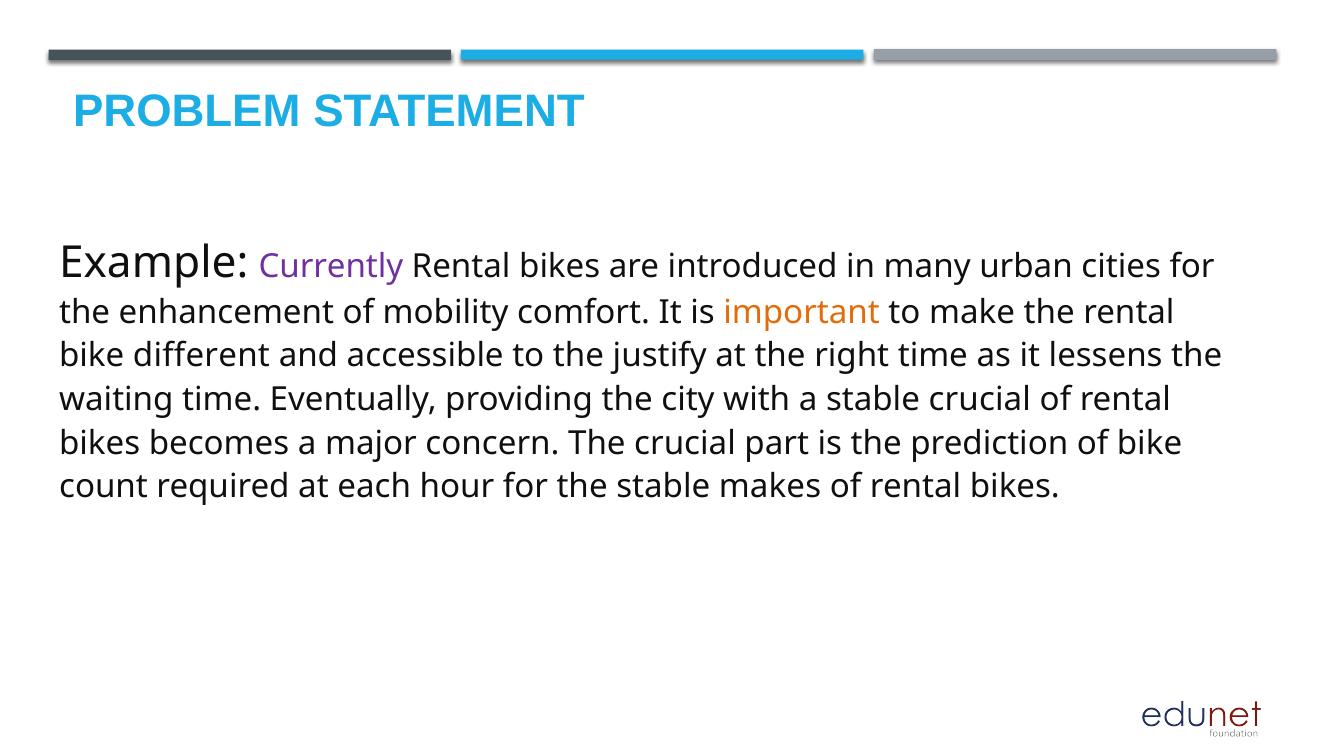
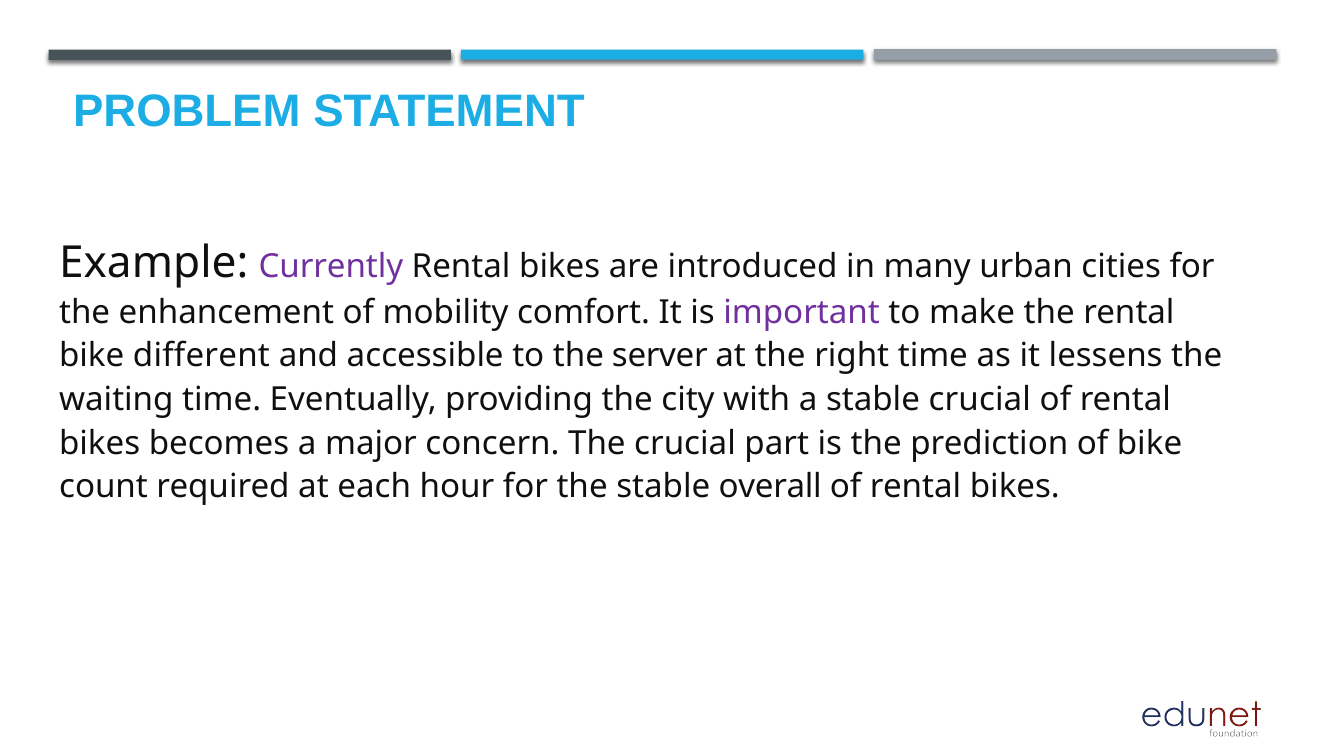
important colour: orange -> purple
justify: justify -> server
makes: makes -> overall
